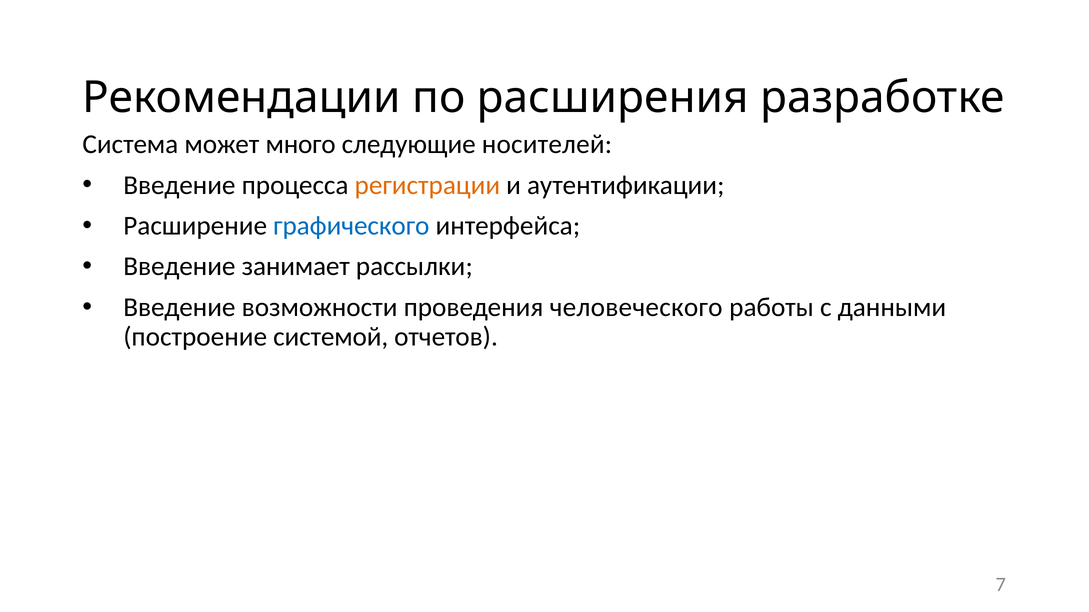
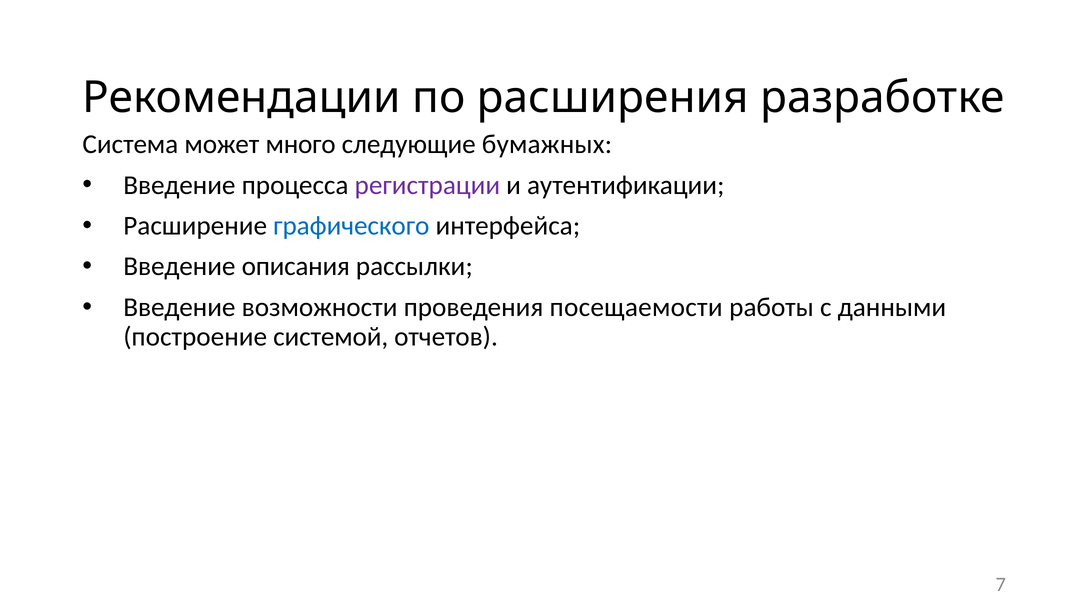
носителей: носителей -> бумажных
регистрации colour: orange -> purple
занимает: занимает -> описания
человеческого: человеческого -> посещаемости
